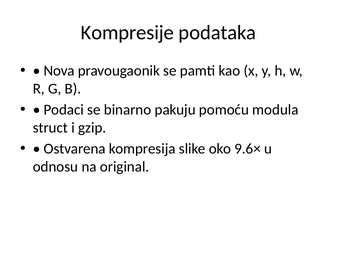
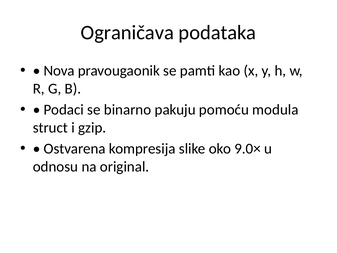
Kompresije: Kompresije -> Ograničava
9.6×: 9.6× -> 9.0×
